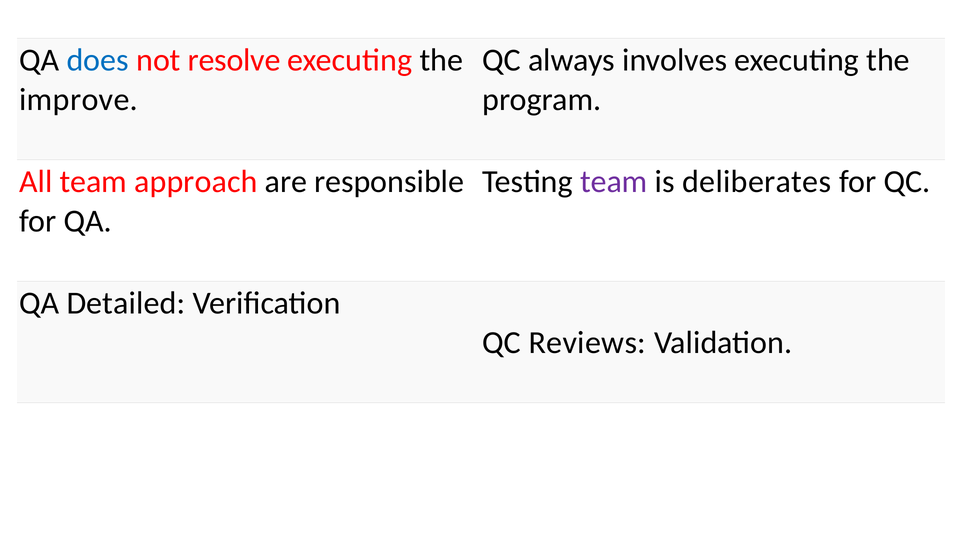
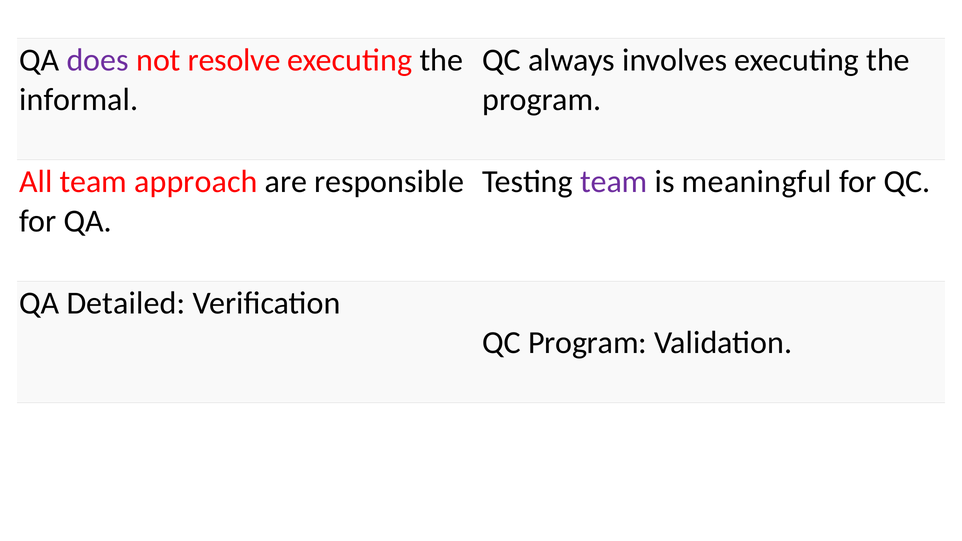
does colour: blue -> purple
improve: improve -> informal
deliberates: deliberates -> meaningful
QC Reviews: Reviews -> Program
